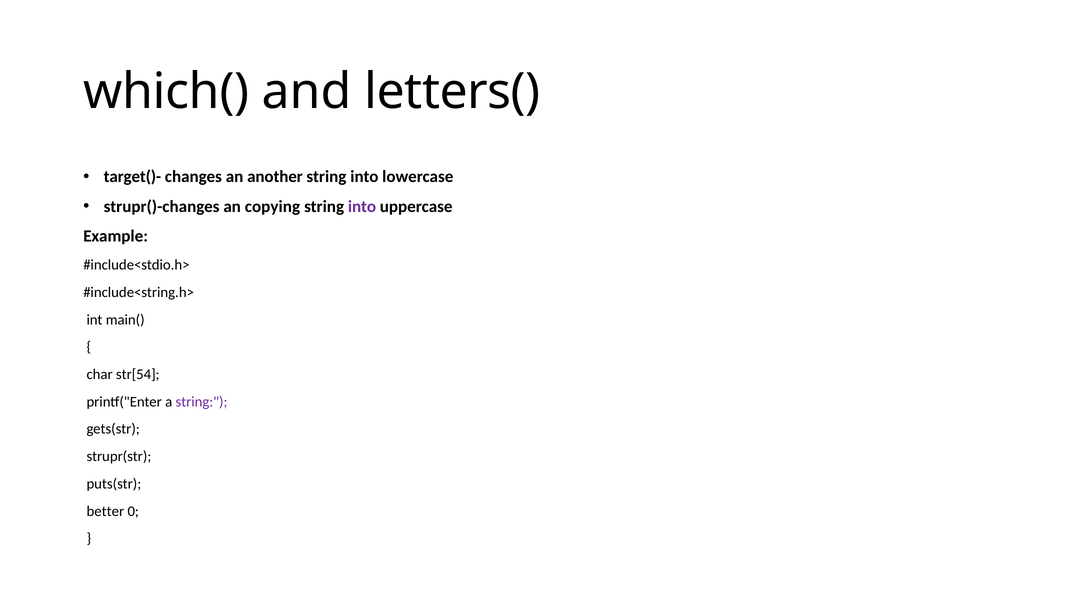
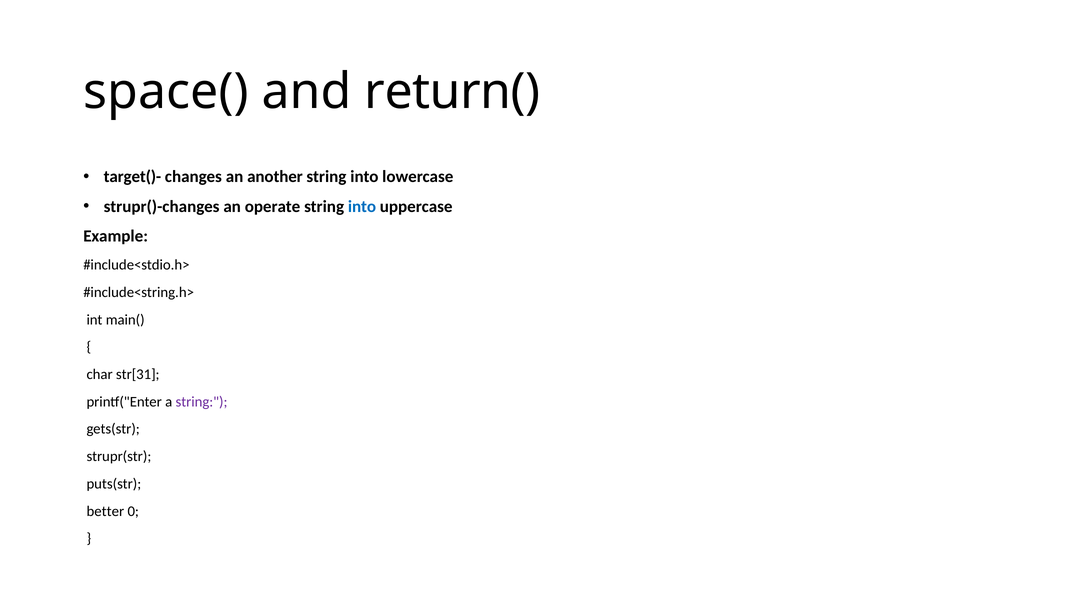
which(: which( -> space(
letters(: letters( -> return(
copying: copying -> operate
into at (362, 207) colour: purple -> blue
str[54: str[54 -> str[31
